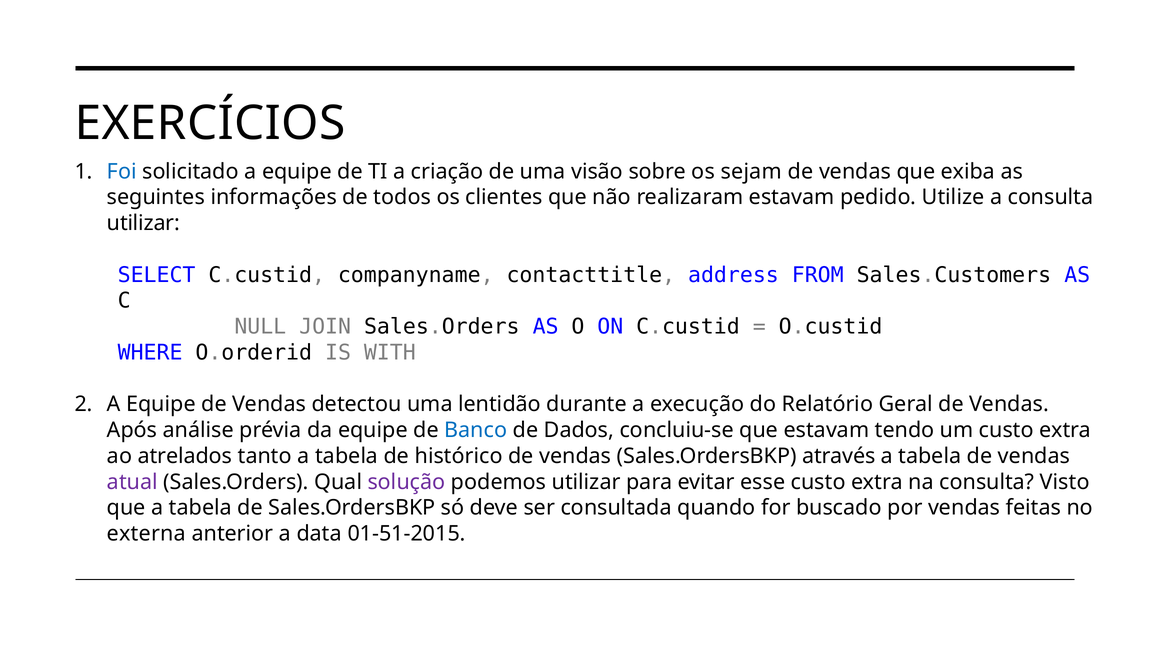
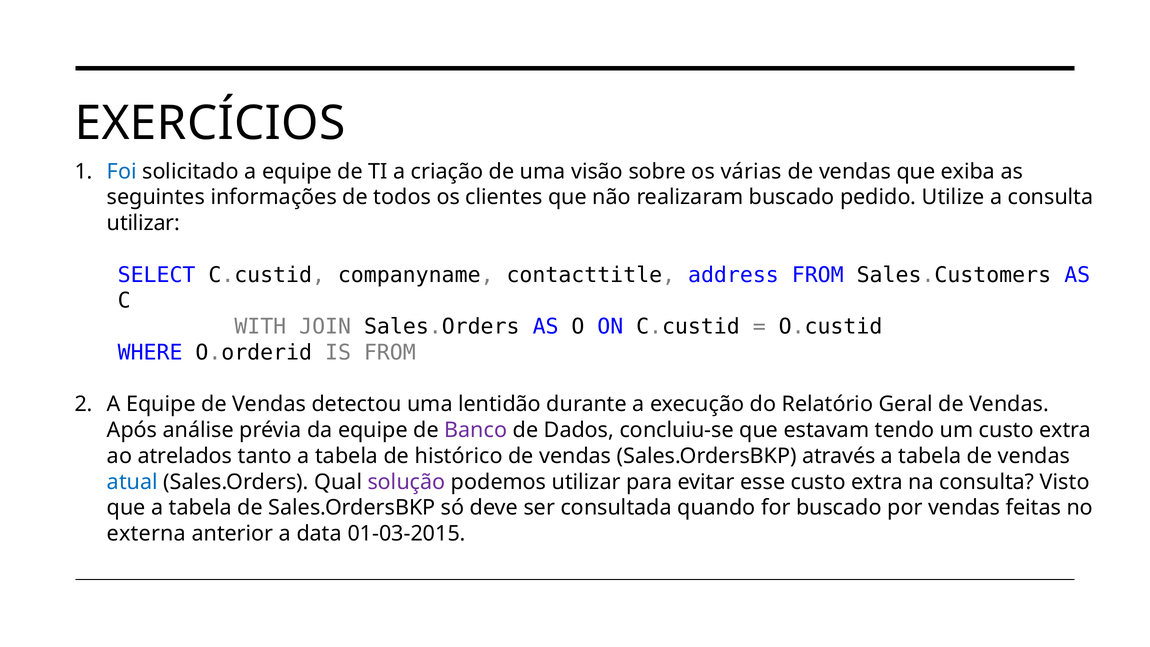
sejam: sejam -> várias
realizaram estavam: estavam -> buscado
NULL: NULL -> WITH
IS WITH: WITH -> FROM
Banco colour: blue -> purple
atual colour: purple -> blue
01-51-2015: 01-51-2015 -> 01-03-2015
